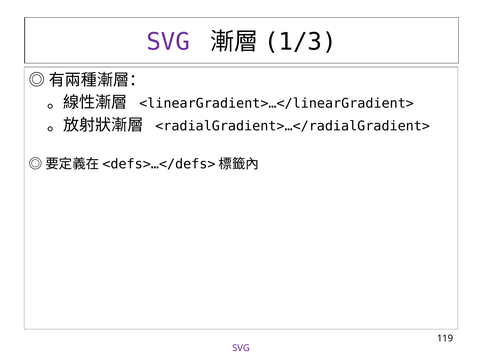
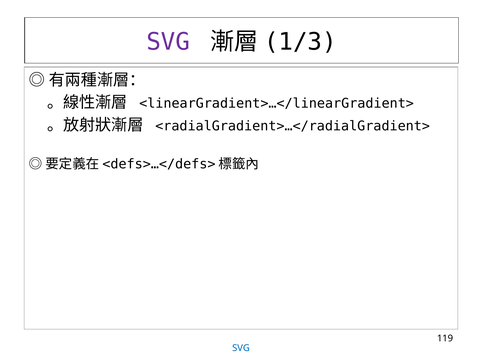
SVG at (241, 347) colour: purple -> blue
